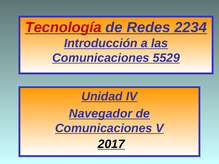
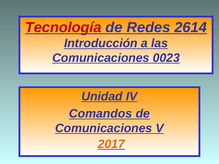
2234: 2234 -> 2614
5529: 5529 -> 0023
Navegador: Navegador -> Comandos
2017 colour: black -> orange
